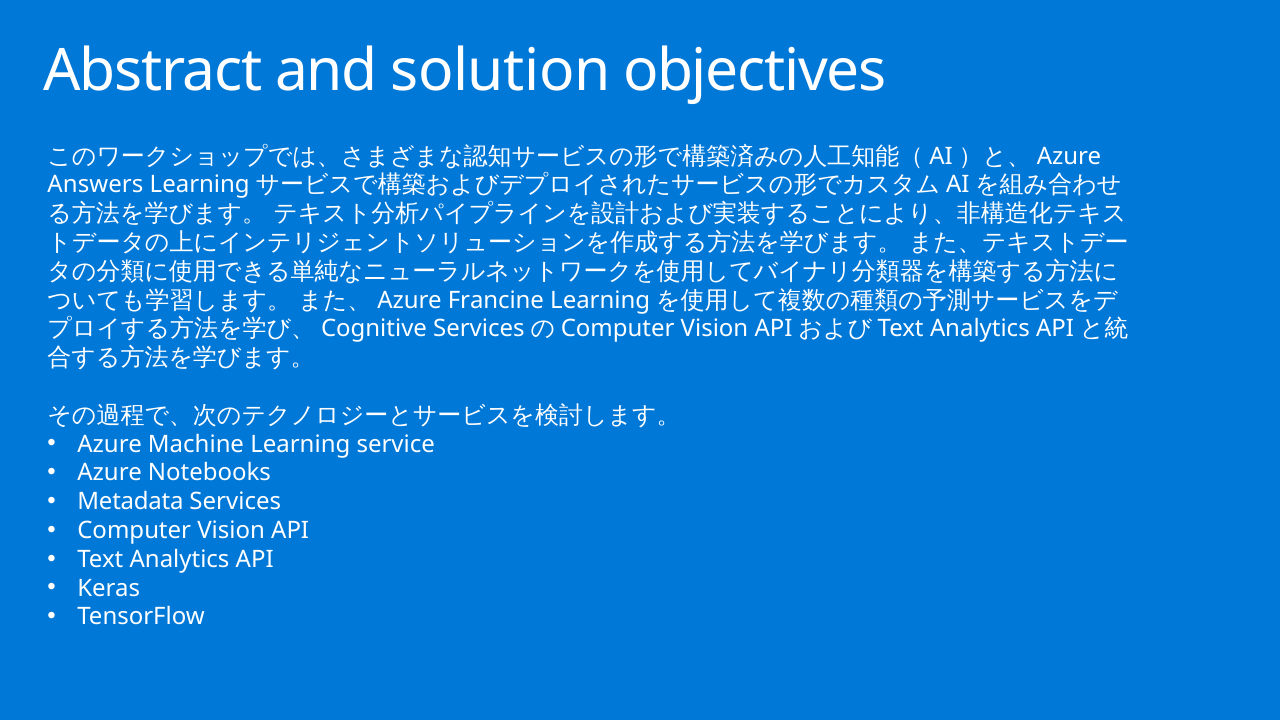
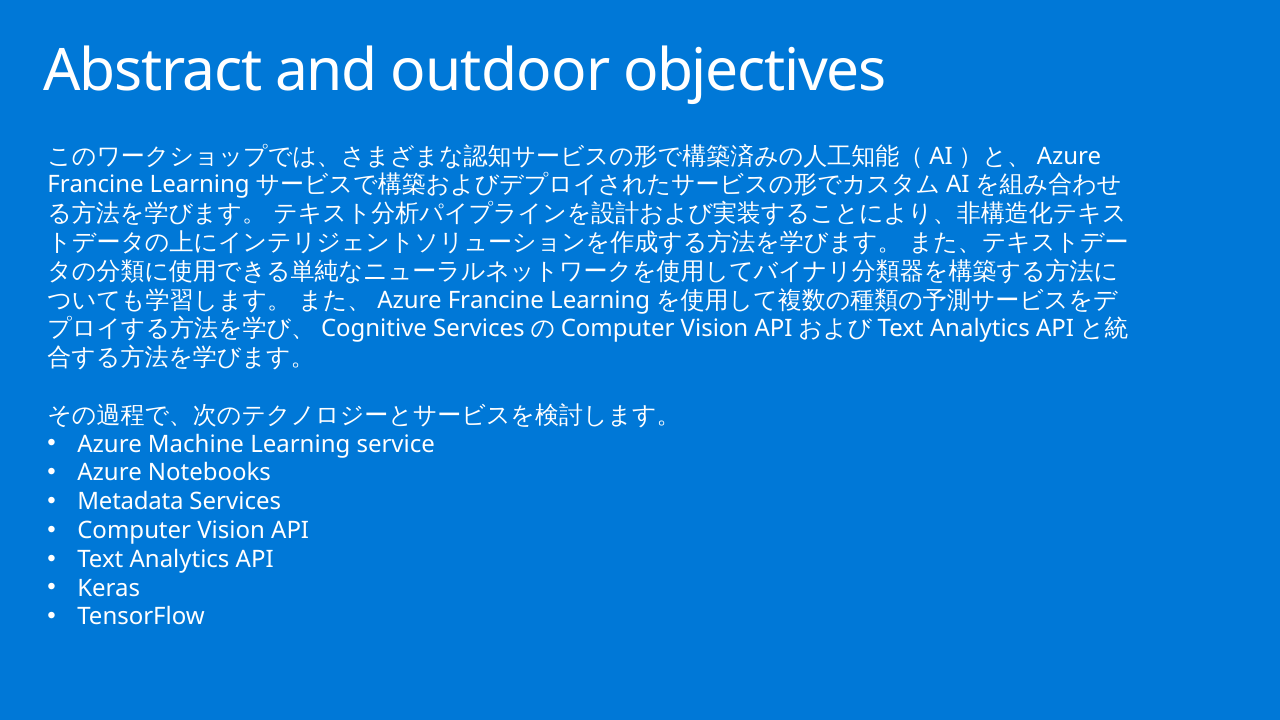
solution: solution -> outdoor
Answers at (95, 185): Answers -> Francine
